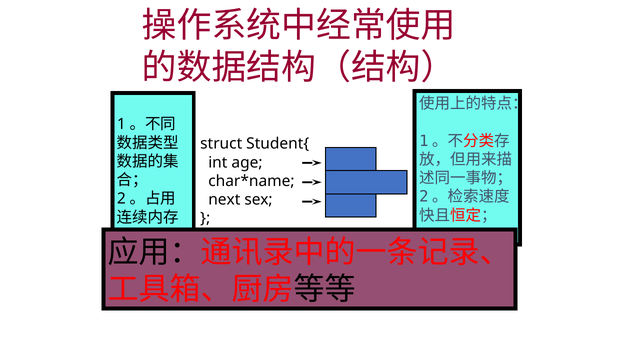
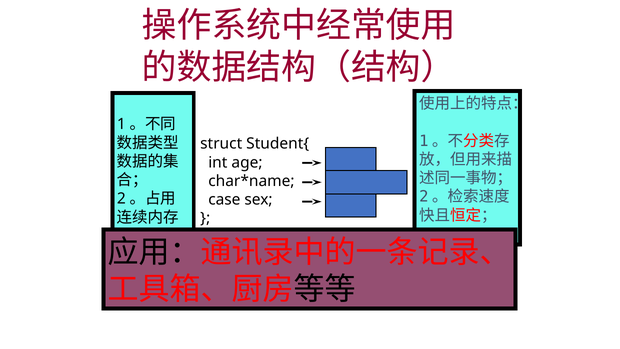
next: next -> case
